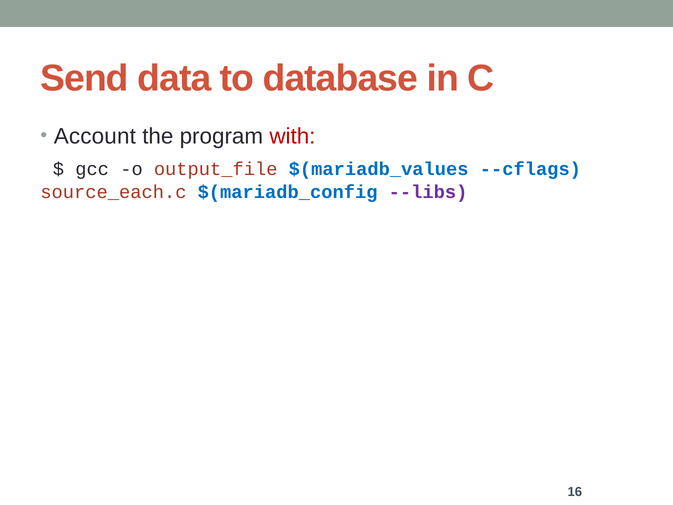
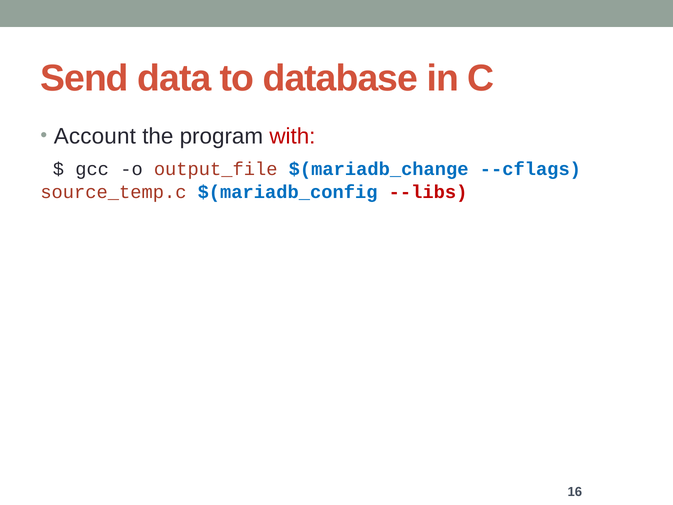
$(mariadb_values: $(mariadb_values -> $(mariadb_change
source_each.c: source_each.c -> source_temp.c
--libs colour: purple -> red
